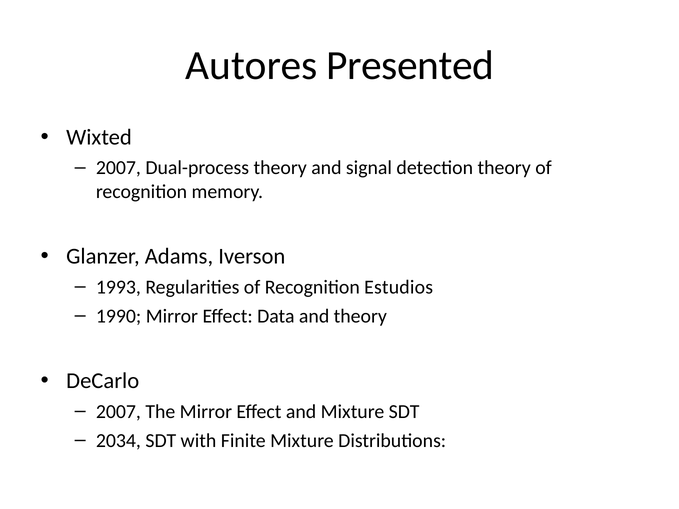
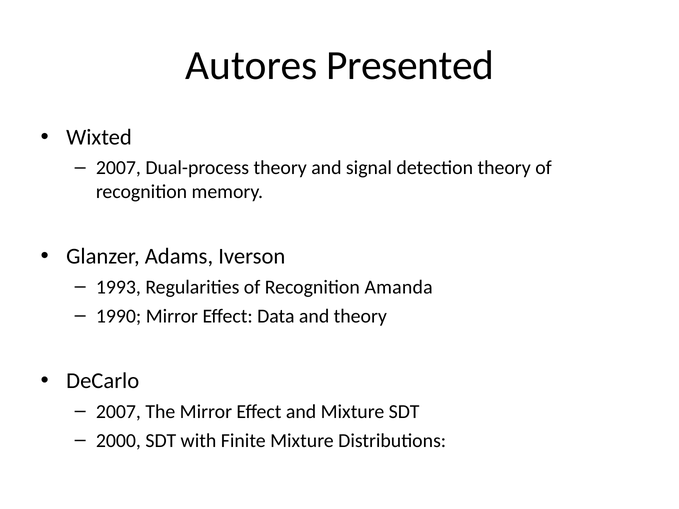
Estudios: Estudios -> Amanda
2034: 2034 -> 2000
